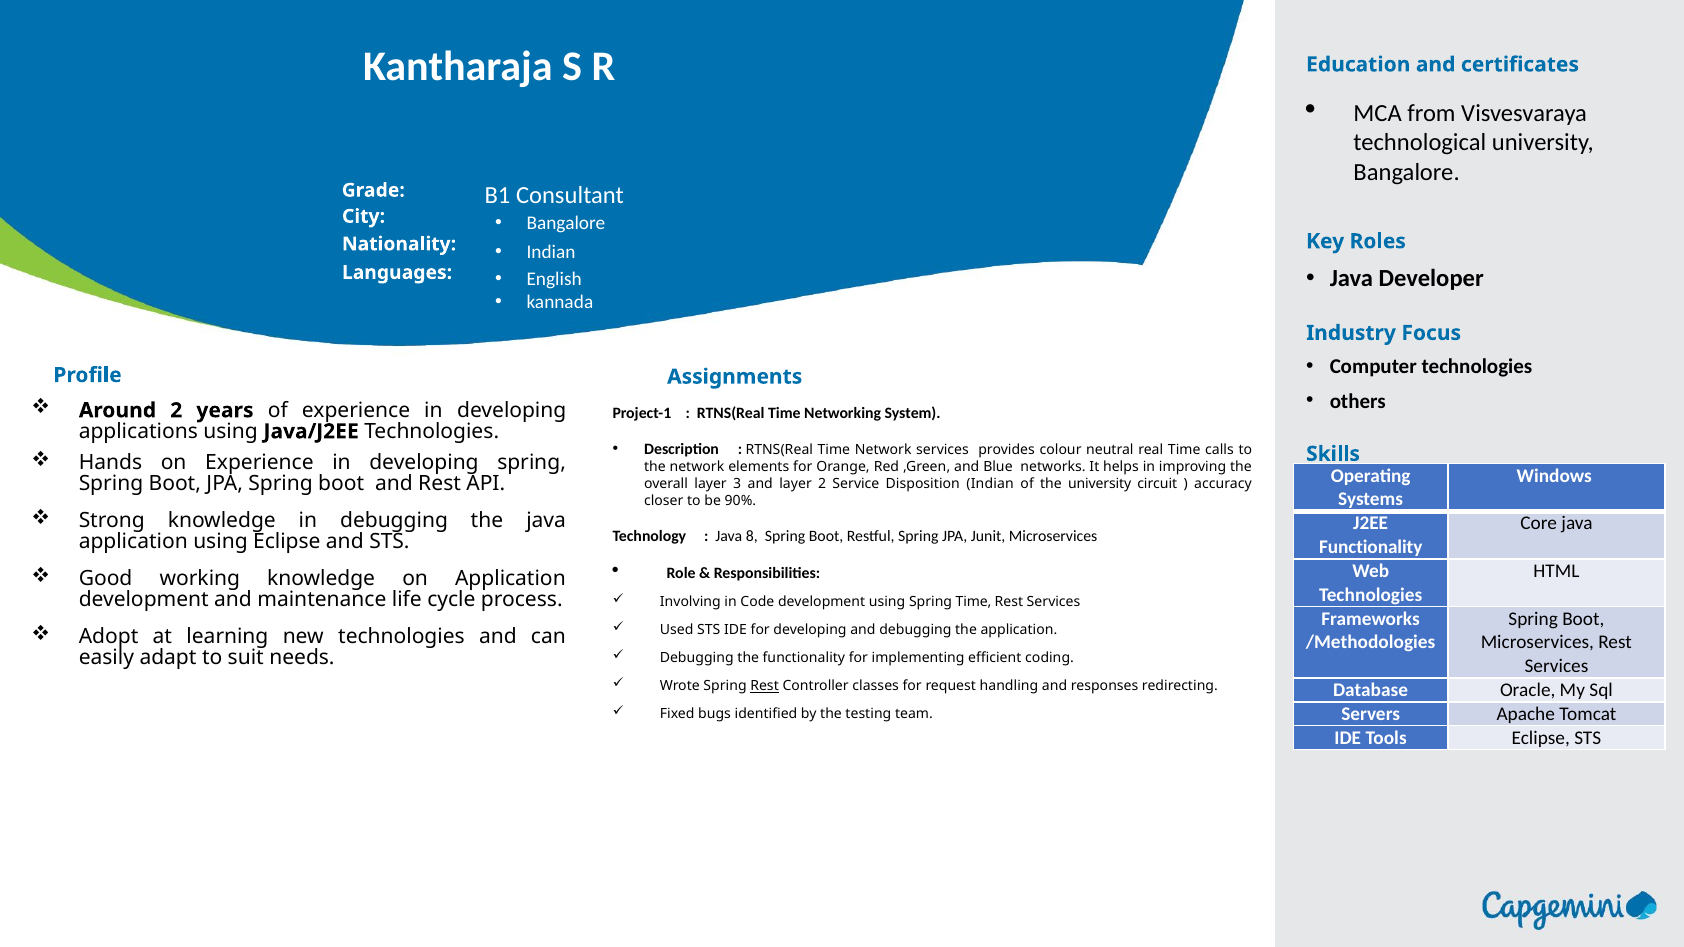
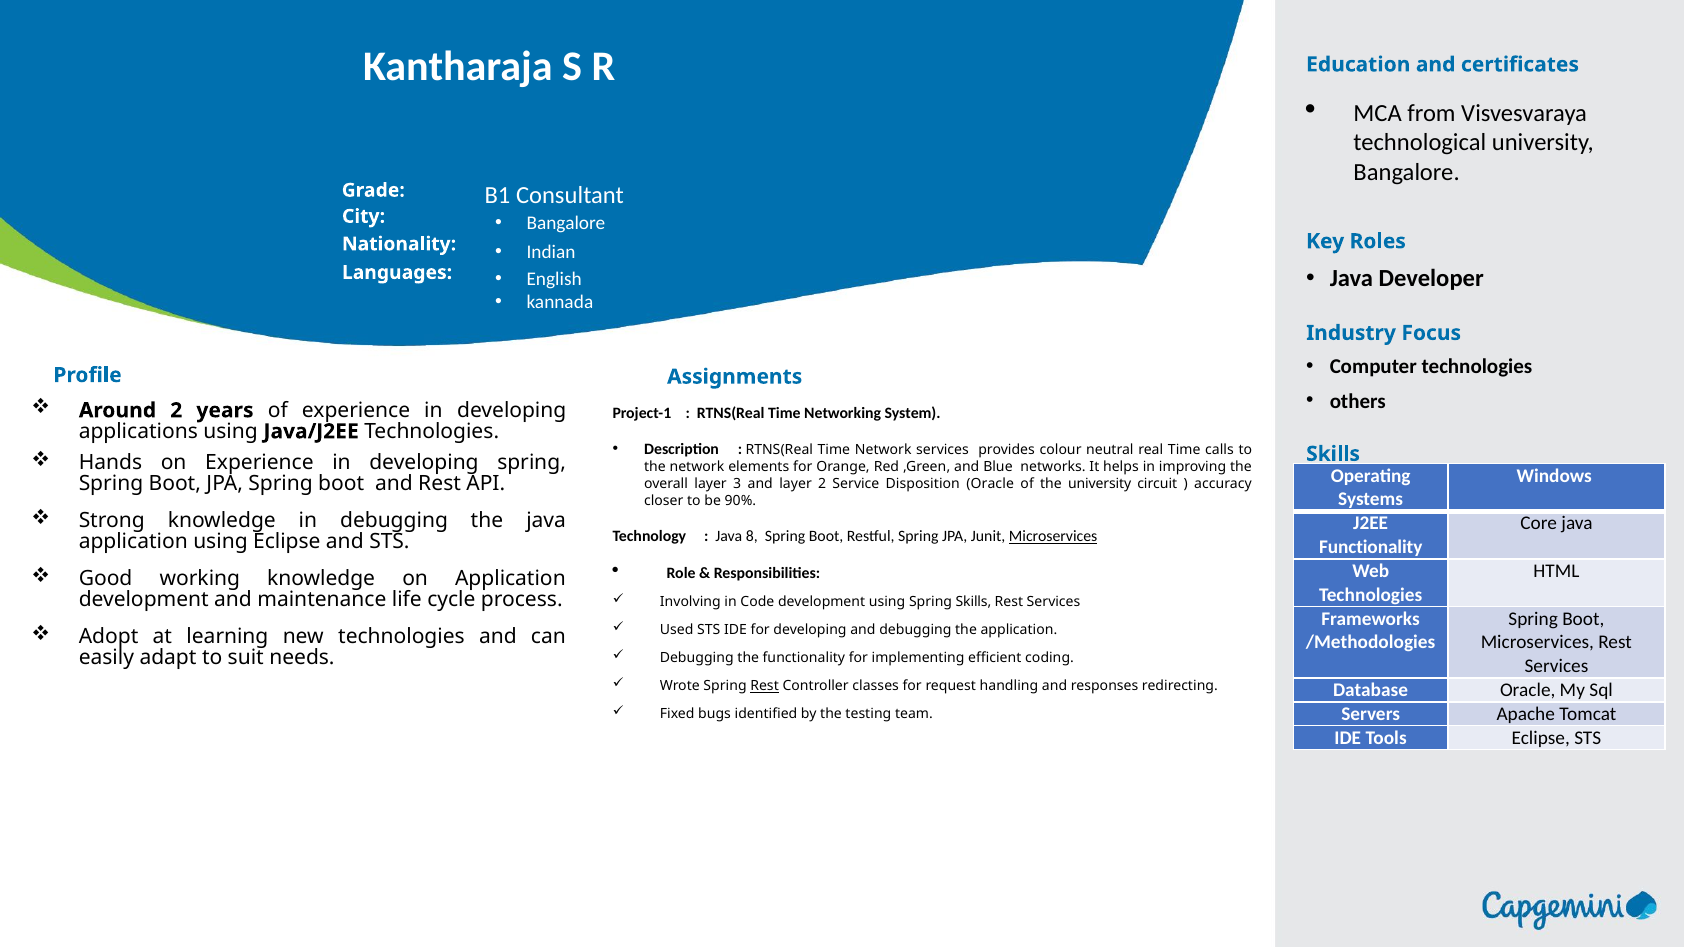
Disposition Indian: Indian -> Oracle
Microservices at (1053, 536) underline: none -> present
Spring Time: Time -> Skills
